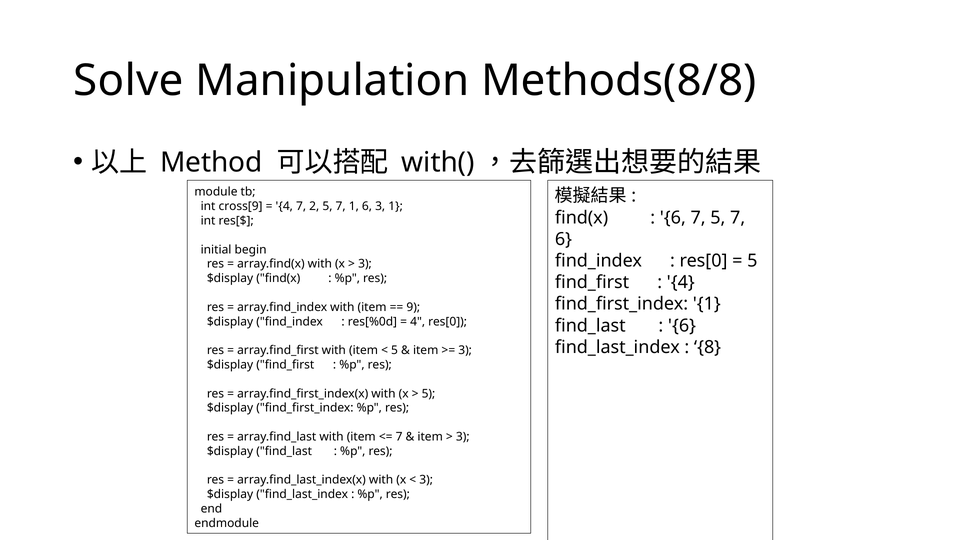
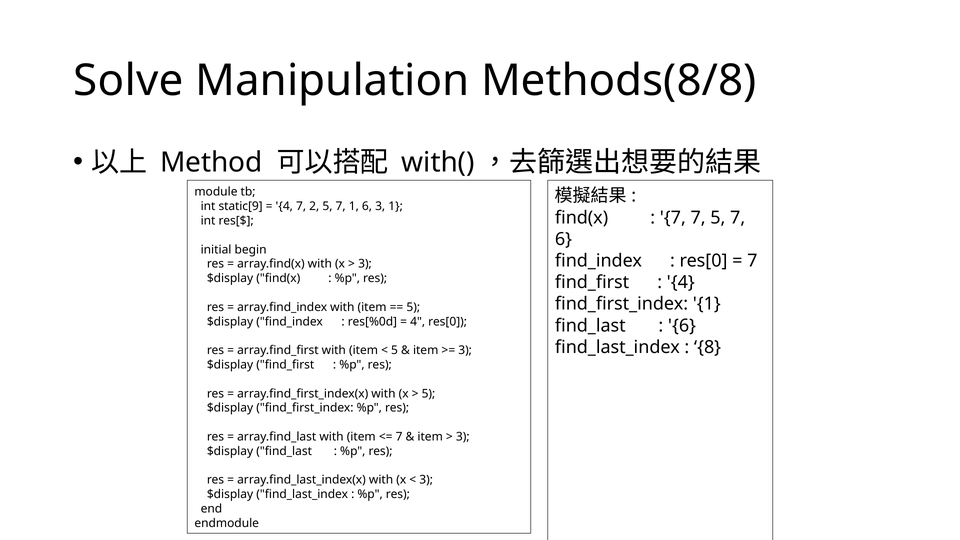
cross[9: cross[9 -> static[9
6 at (673, 218): 6 -> 7
5 at (752, 261): 5 -> 7
9 at (413, 307): 9 -> 5
